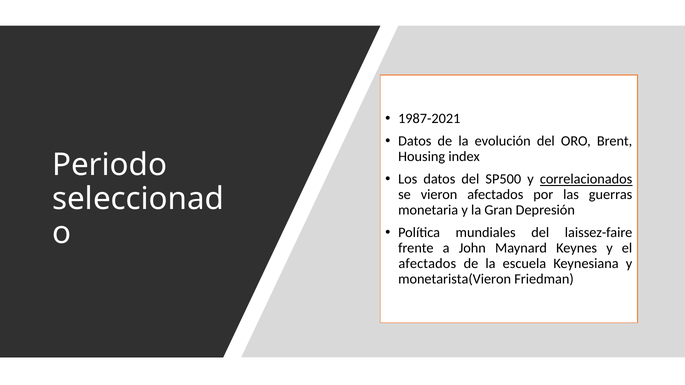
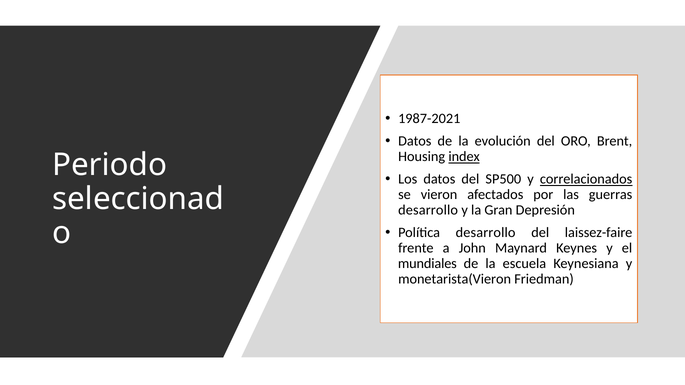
index underline: none -> present
monetaria at (428, 210): monetaria -> desarrollo
Política mundiales: mundiales -> desarrollo
afectados at (427, 264): afectados -> mundiales
